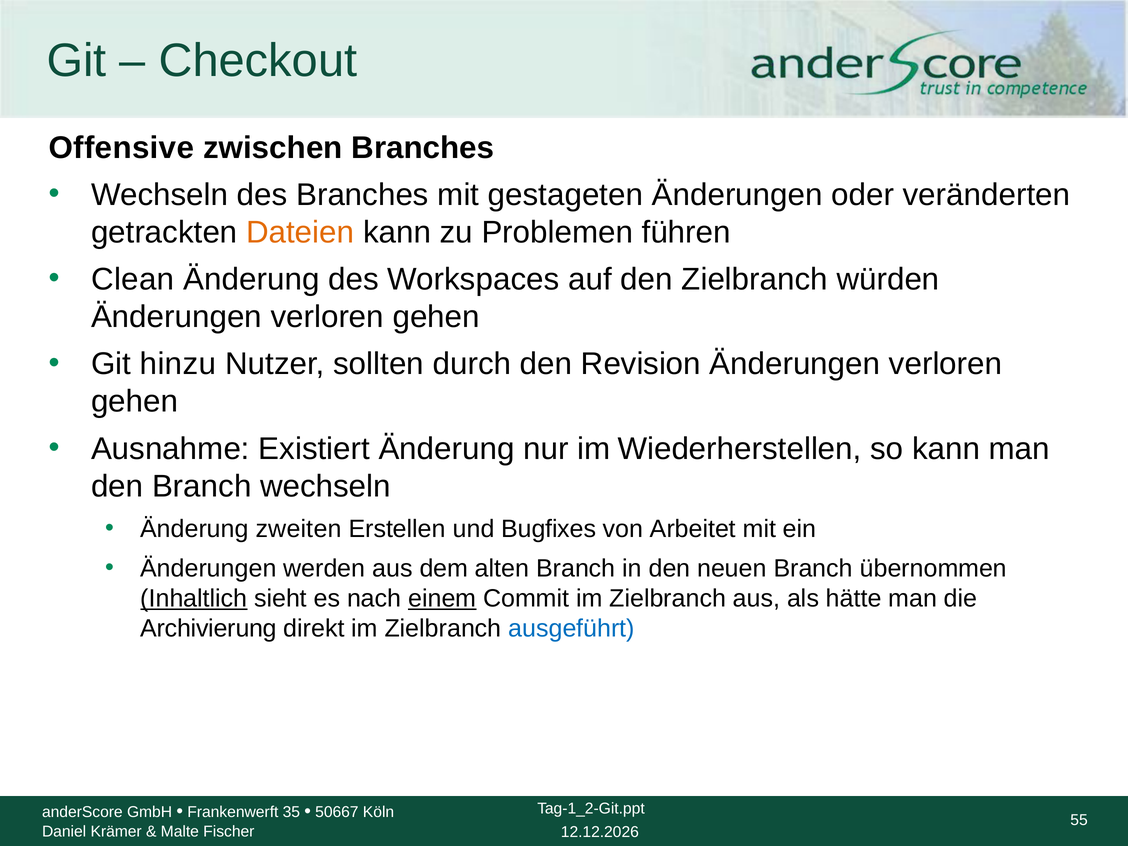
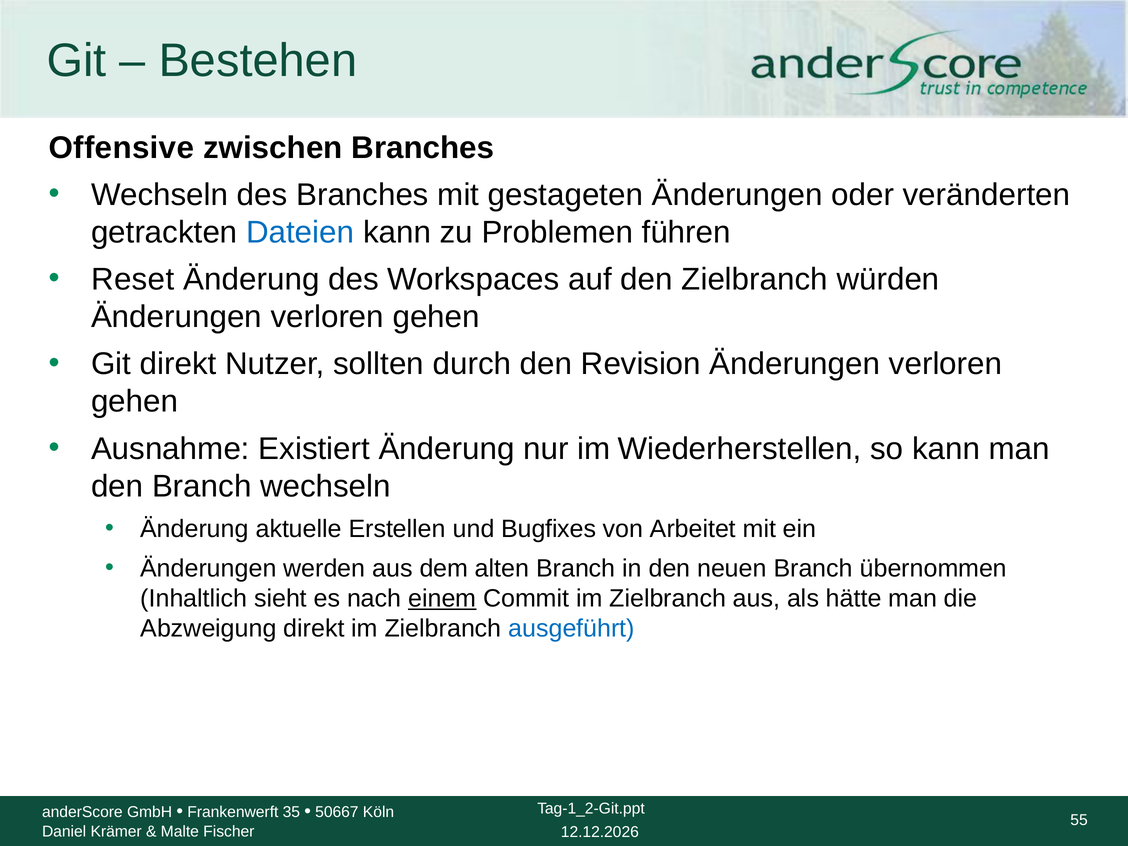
Checkout: Checkout -> Bestehen
Dateien colour: orange -> blue
Clean: Clean -> Reset
Git hinzu: hinzu -> direkt
zweiten: zweiten -> aktuelle
Inhaltlich underline: present -> none
Archivierung: Archivierung -> Abzweigung
